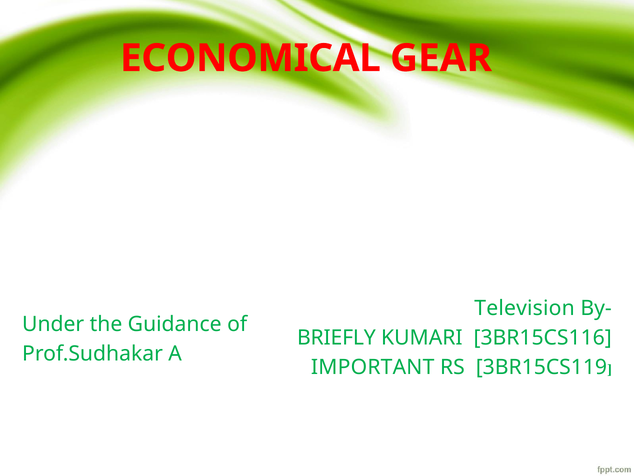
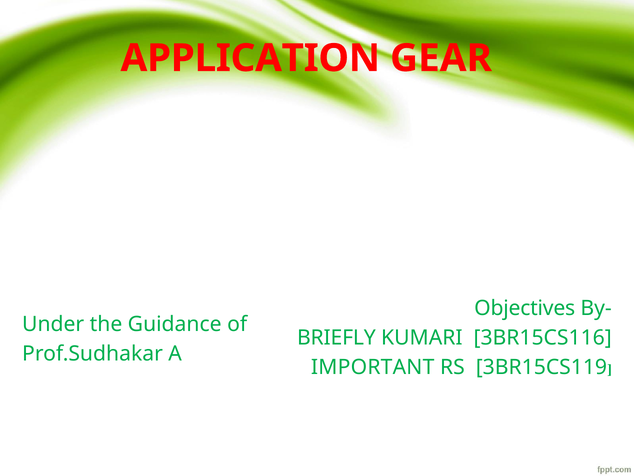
ECONOMICAL: ECONOMICAL -> APPLICATION
Television: Television -> Objectives
